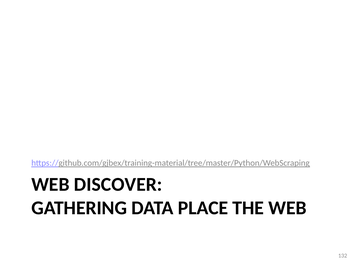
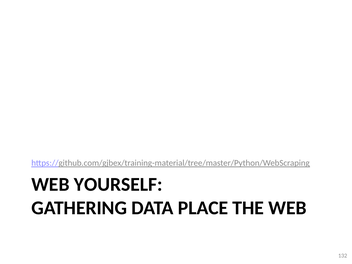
DISCOVER: DISCOVER -> YOURSELF
